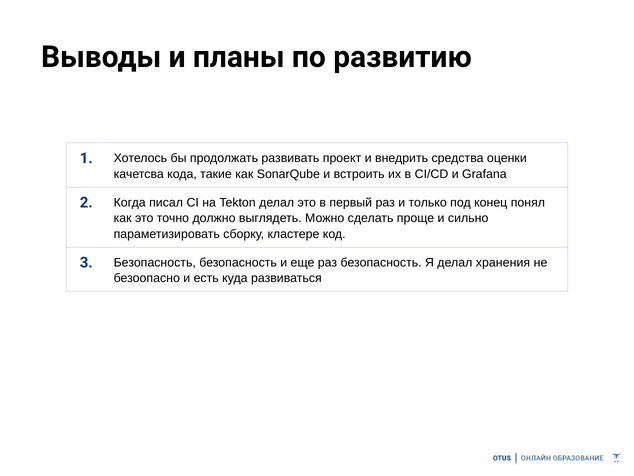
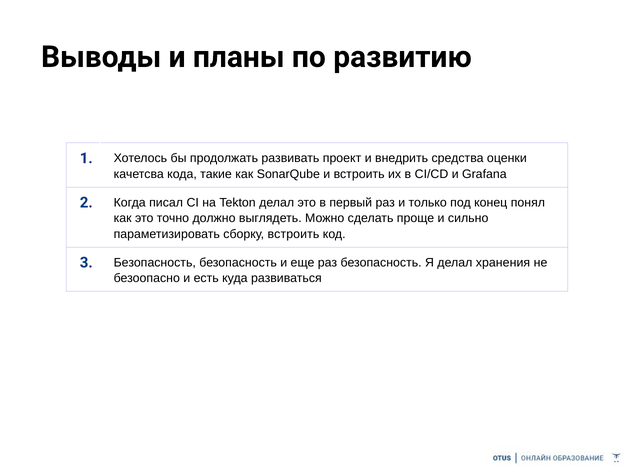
сборку кластере: кластере -> встроить
